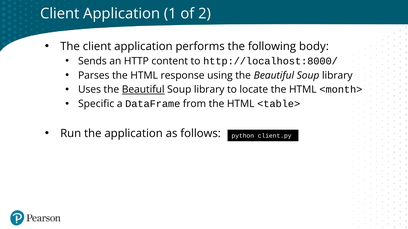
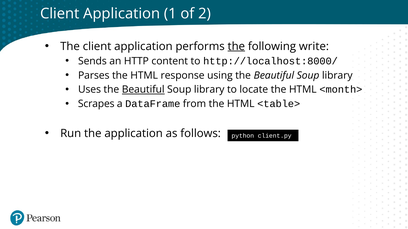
the at (236, 46) underline: none -> present
body: body -> write
Specific: Specific -> Scrapes
